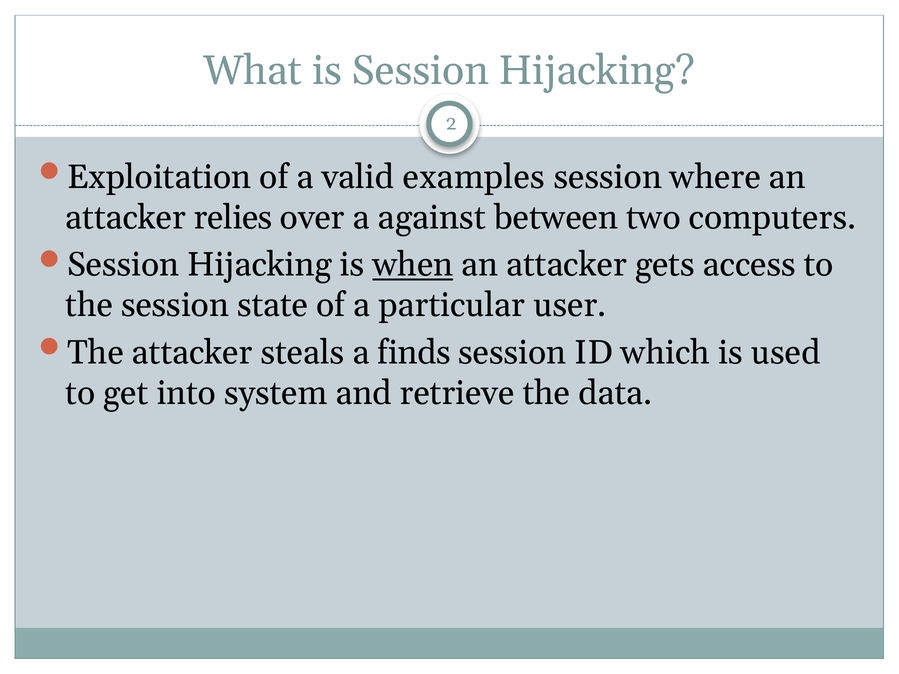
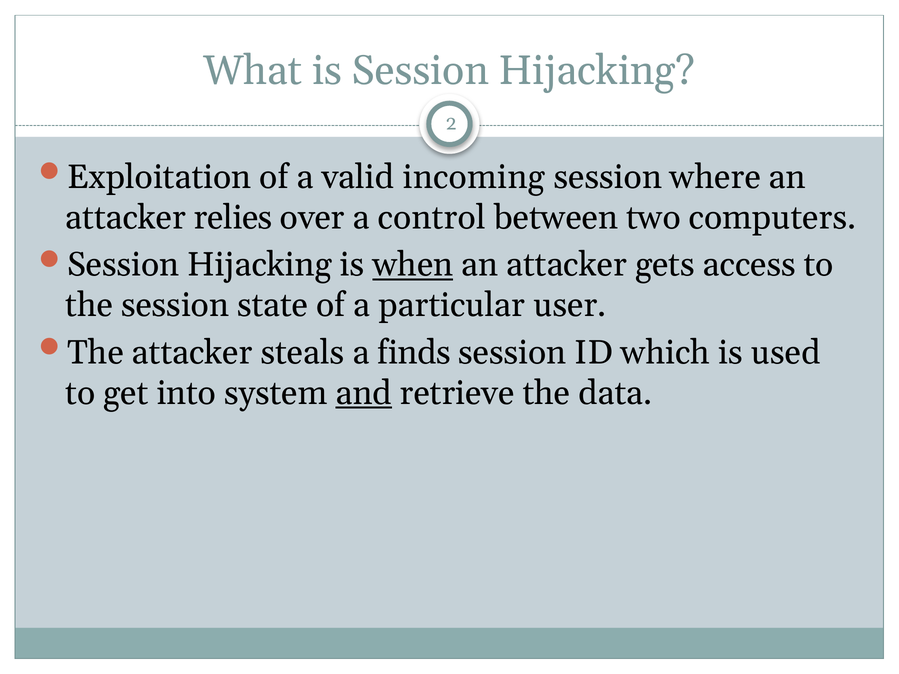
examples: examples -> incoming
against: against -> control
and underline: none -> present
